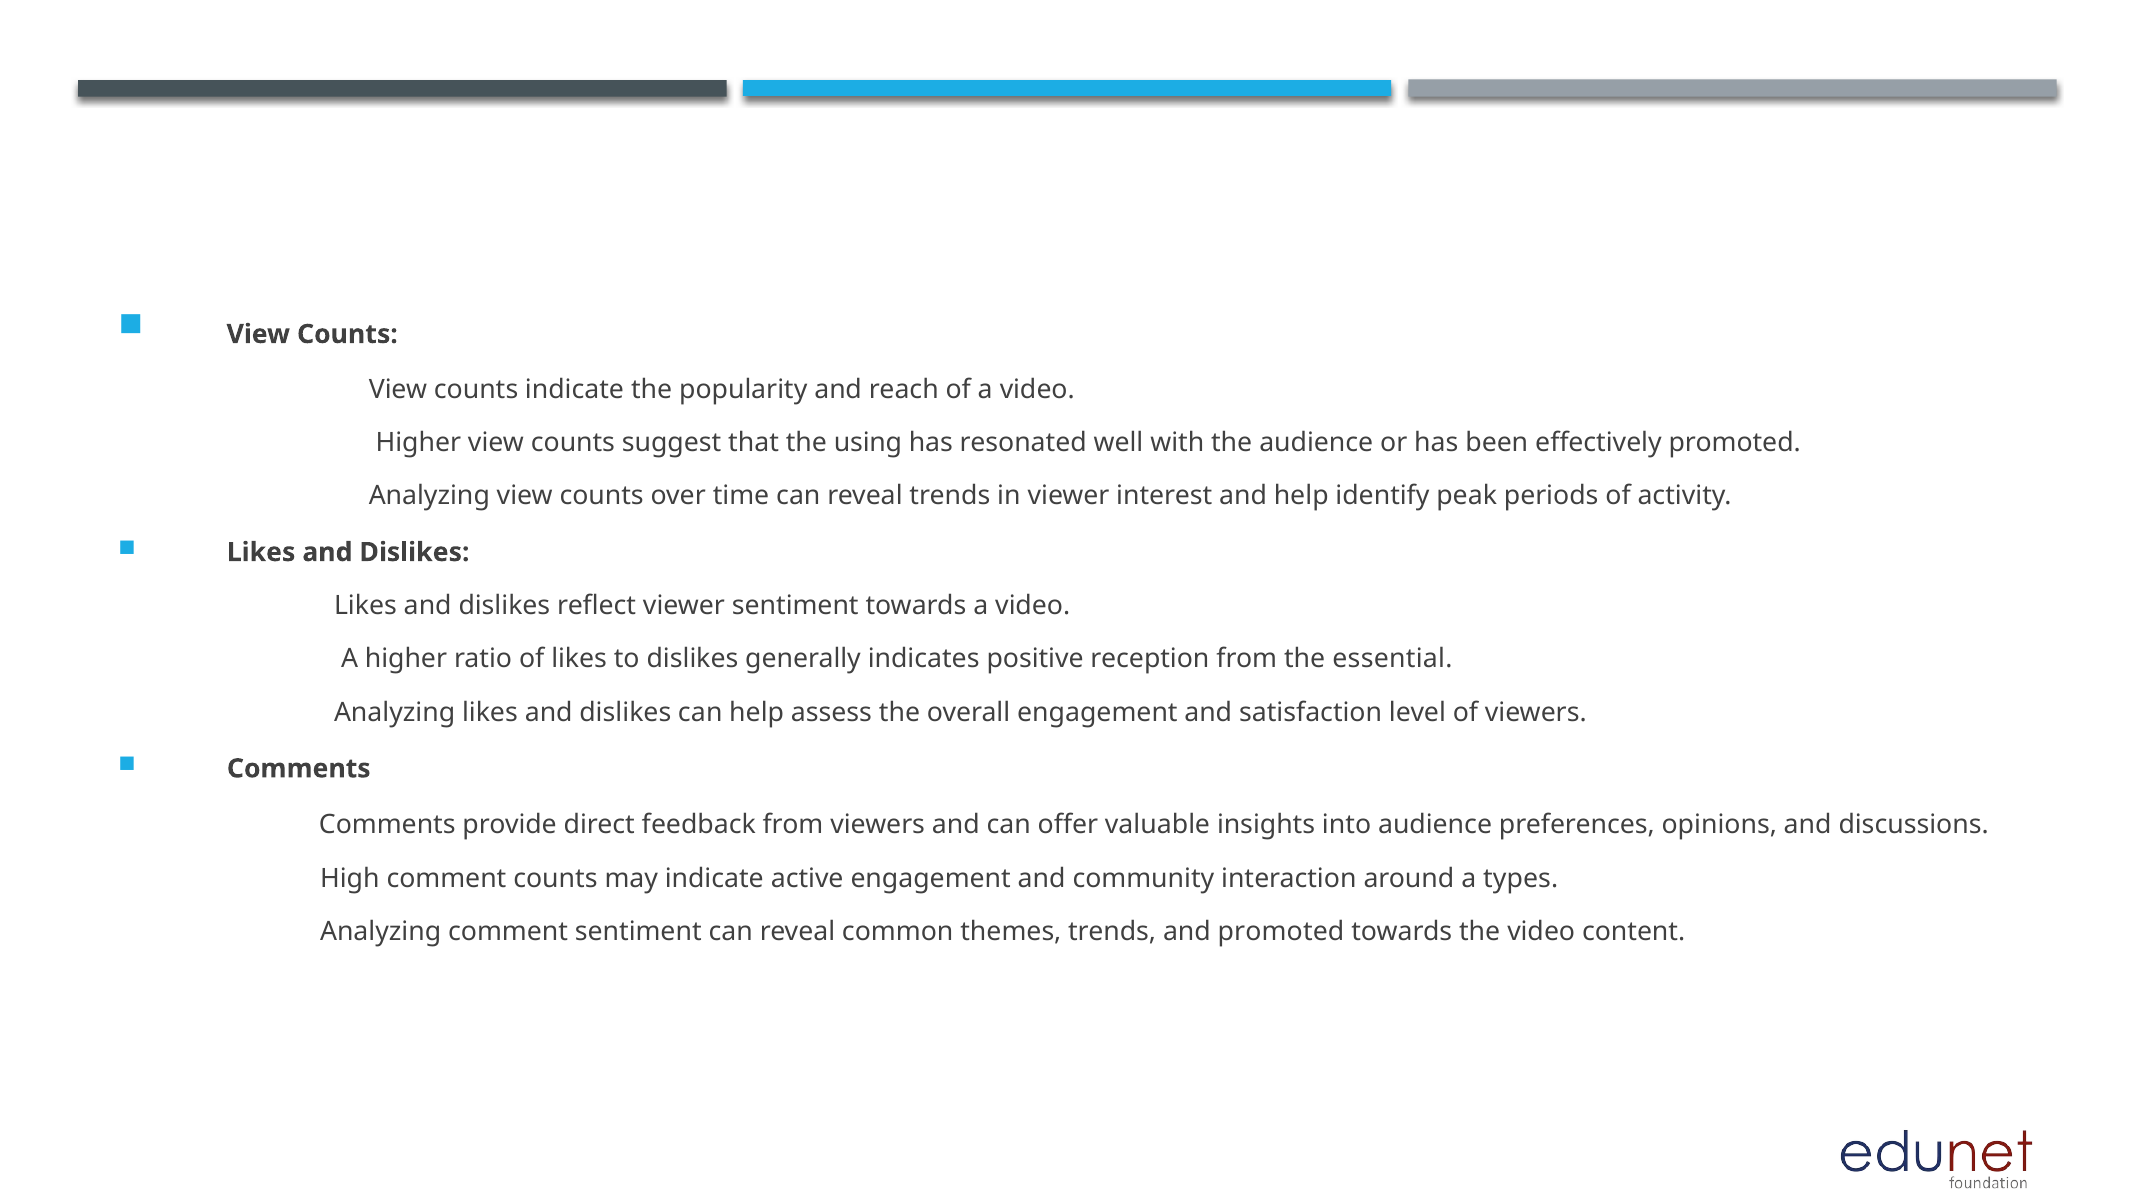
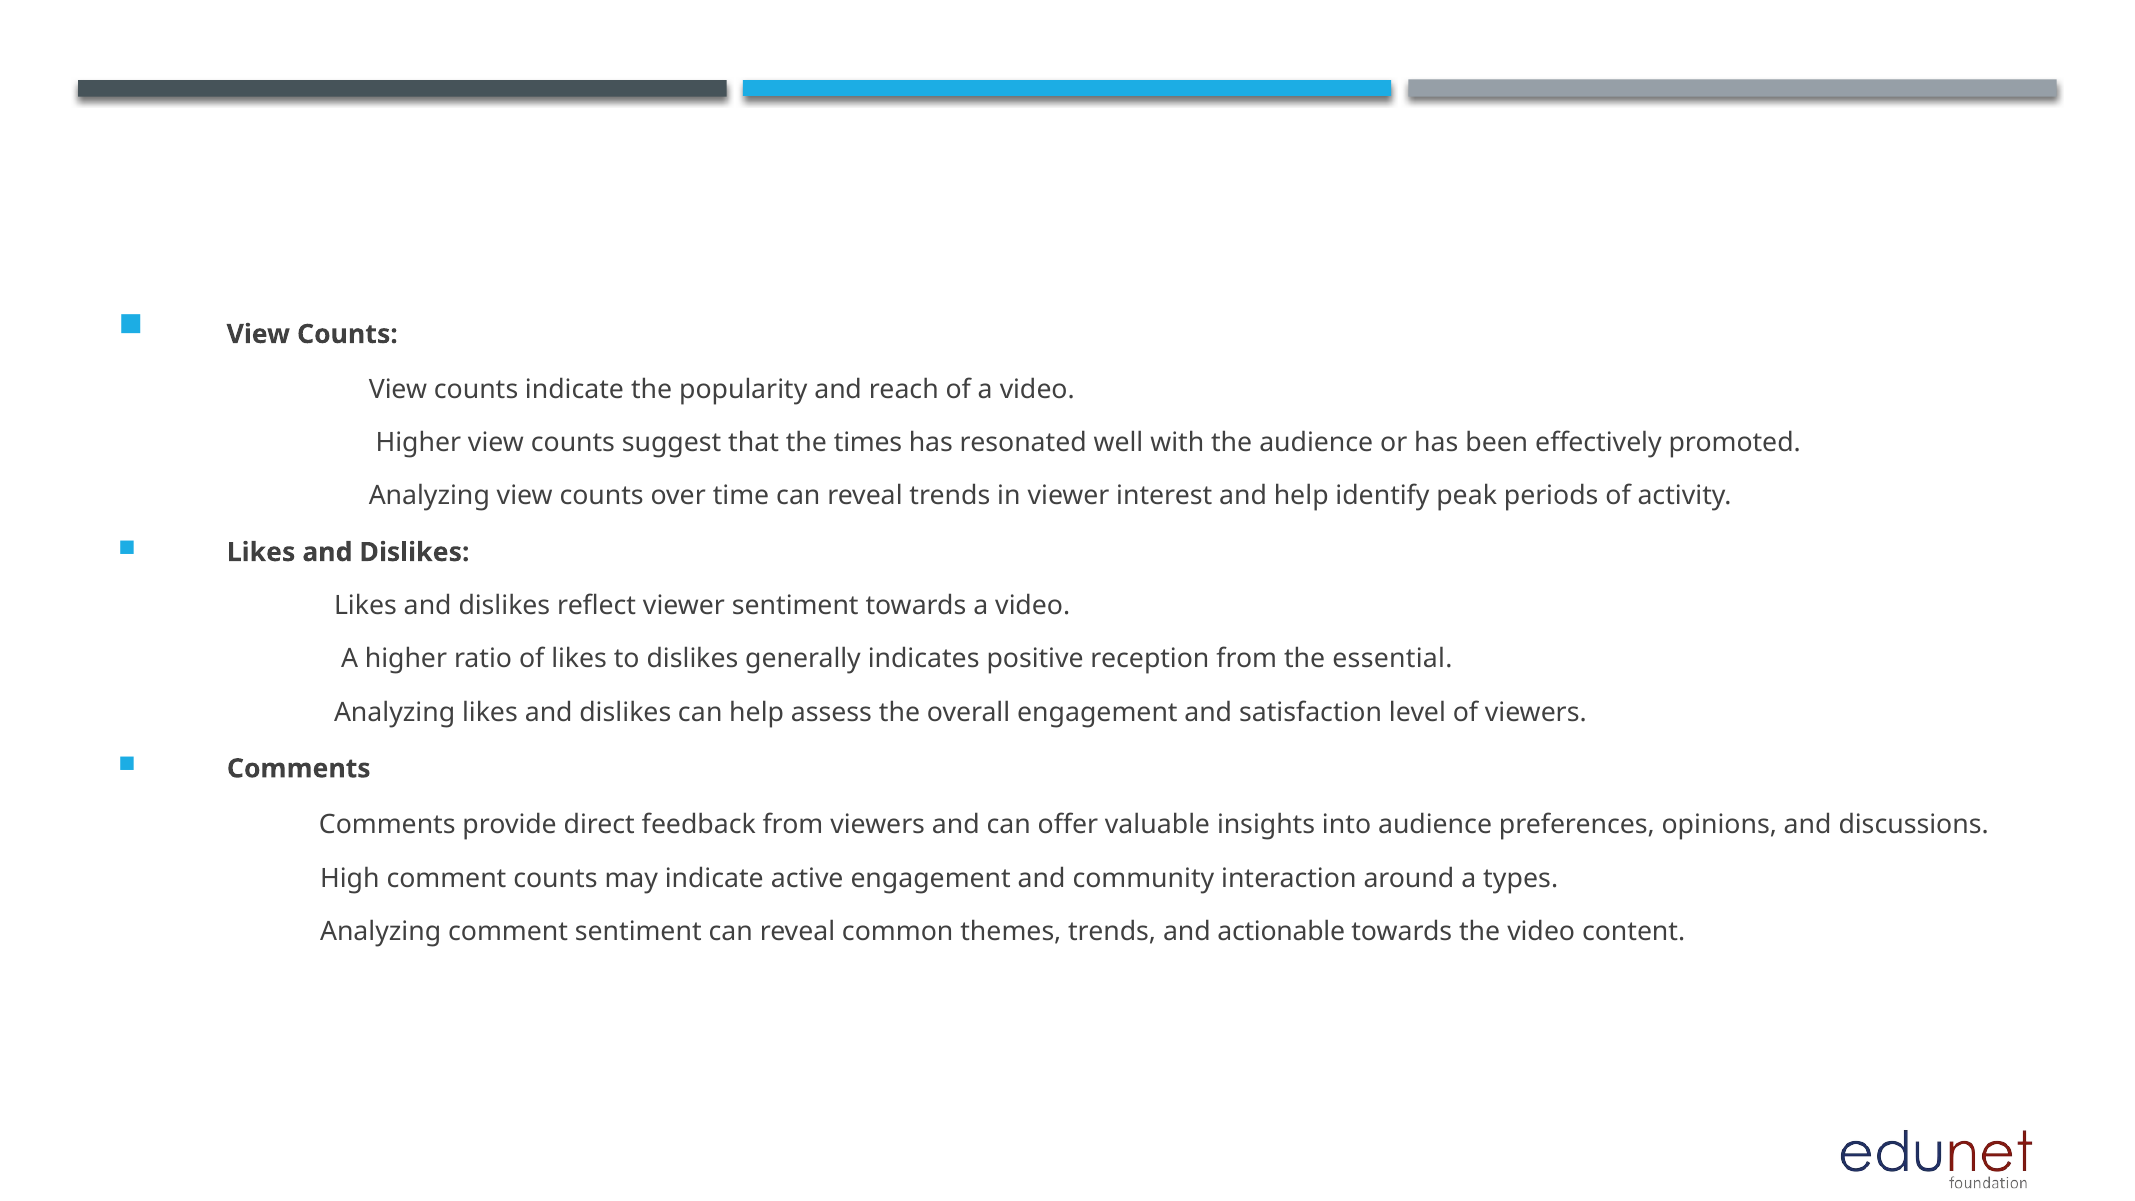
using: using -> times
and promoted: promoted -> actionable
